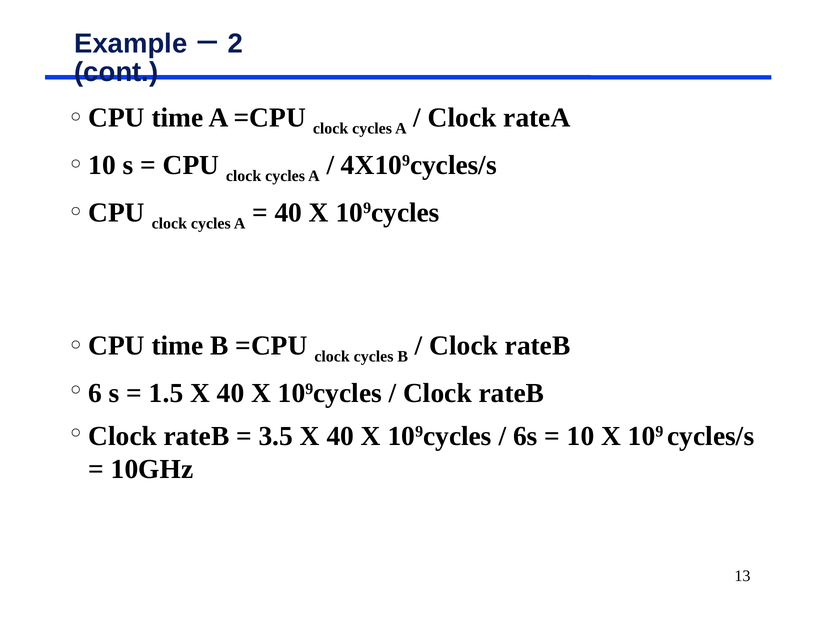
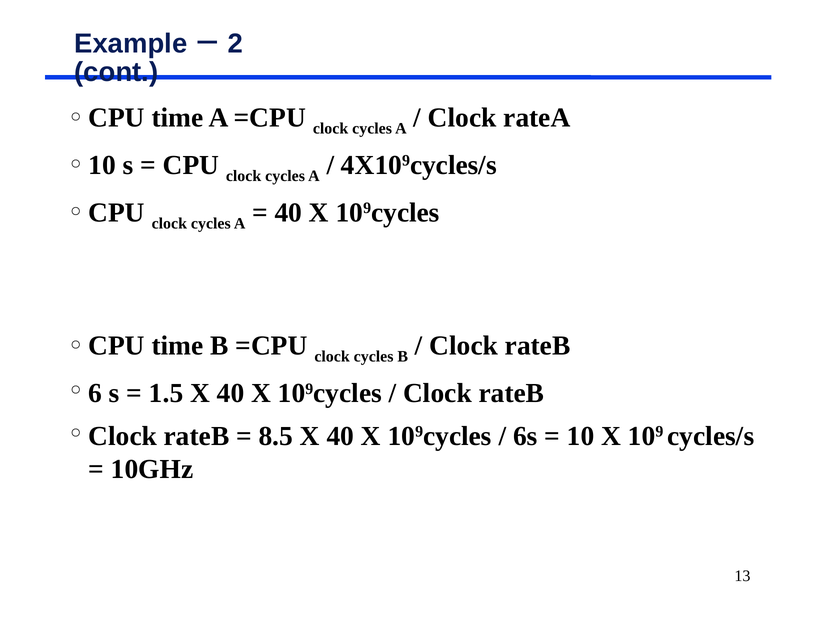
3.5: 3.5 -> 8.5
